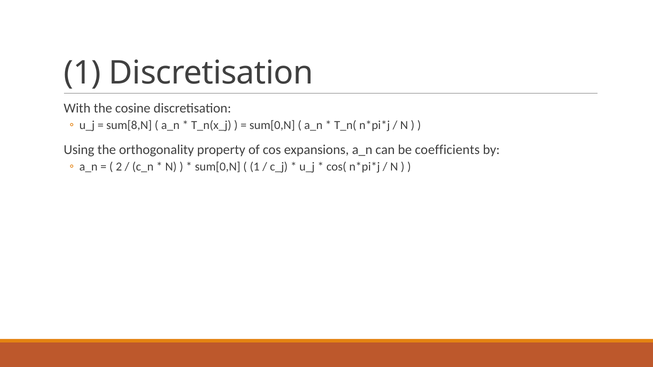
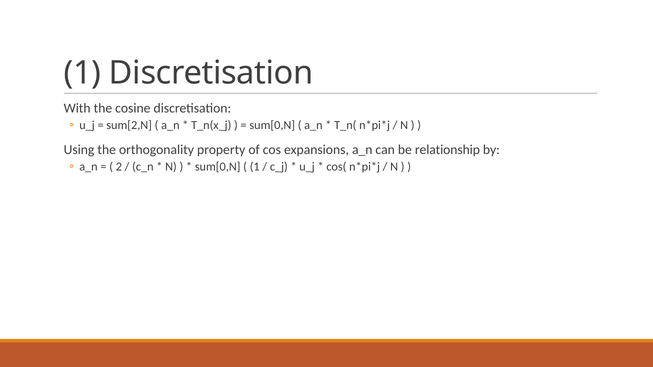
sum[8,N: sum[8,N -> sum[2,N
coefficients: coefficients -> relationship
